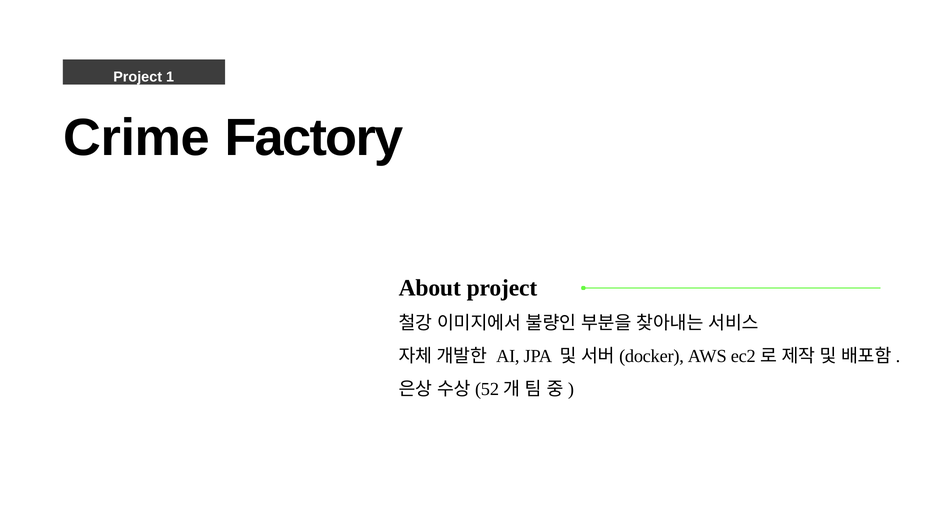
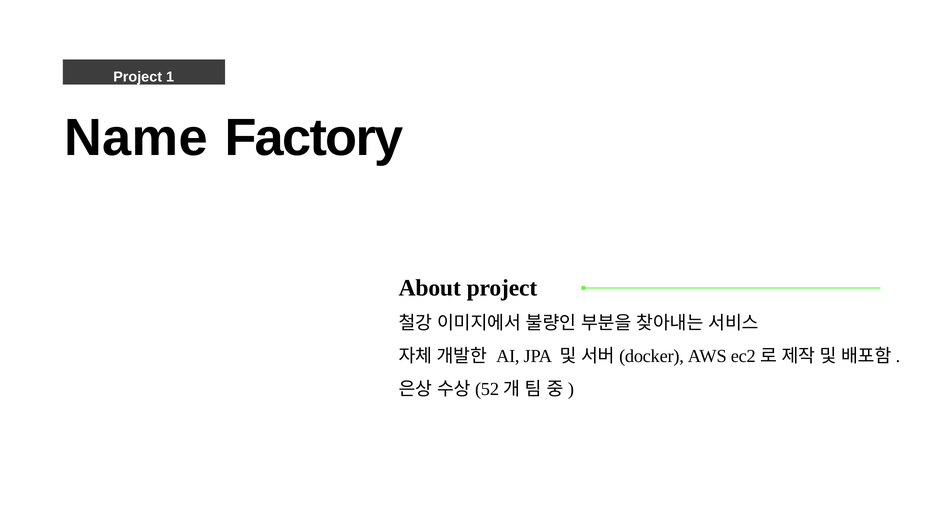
Crime: Crime -> Name
